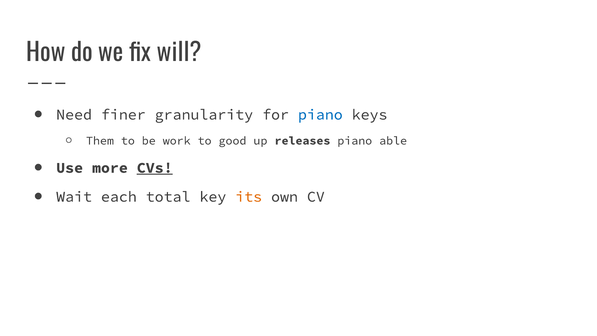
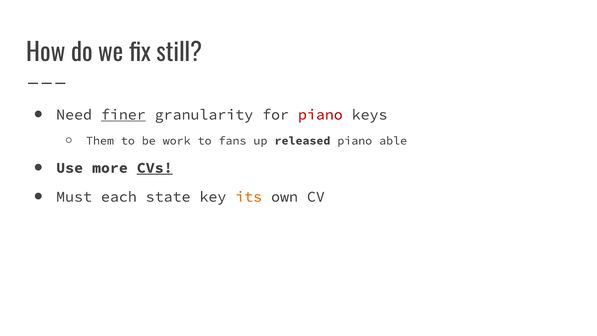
will: will -> still
finer underline: none -> present
piano at (320, 115) colour: blue -> red
good: good -> fans
releases: releases -> released
Wait: Wait -> Must
total: total -> state
